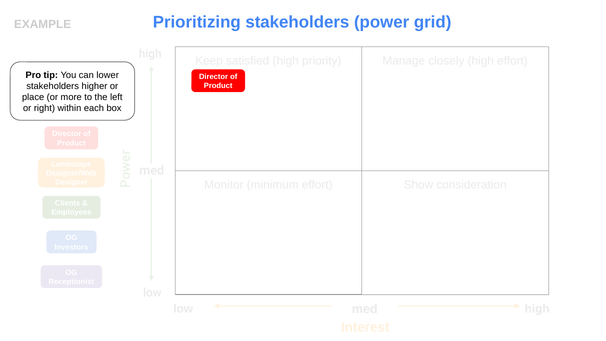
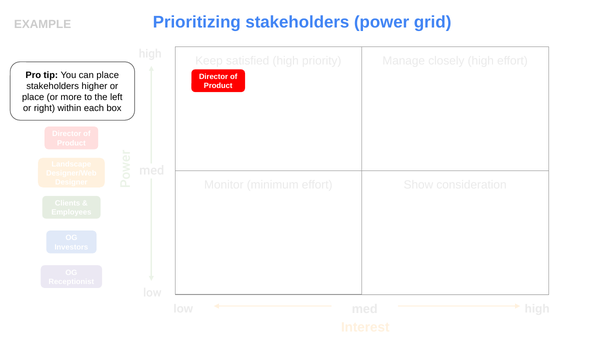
can lower: lower -> place
